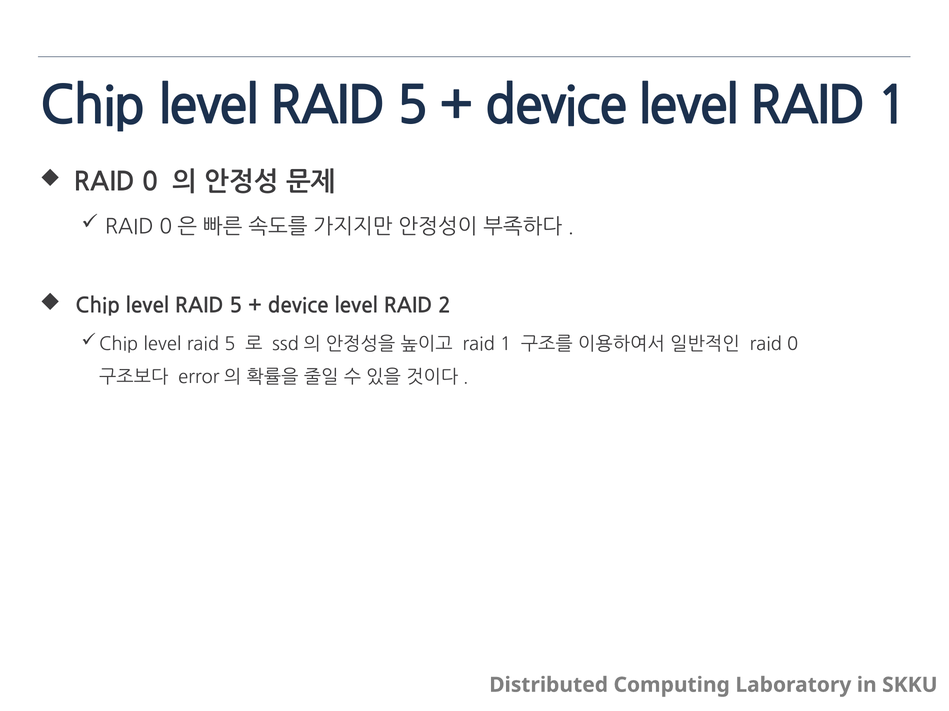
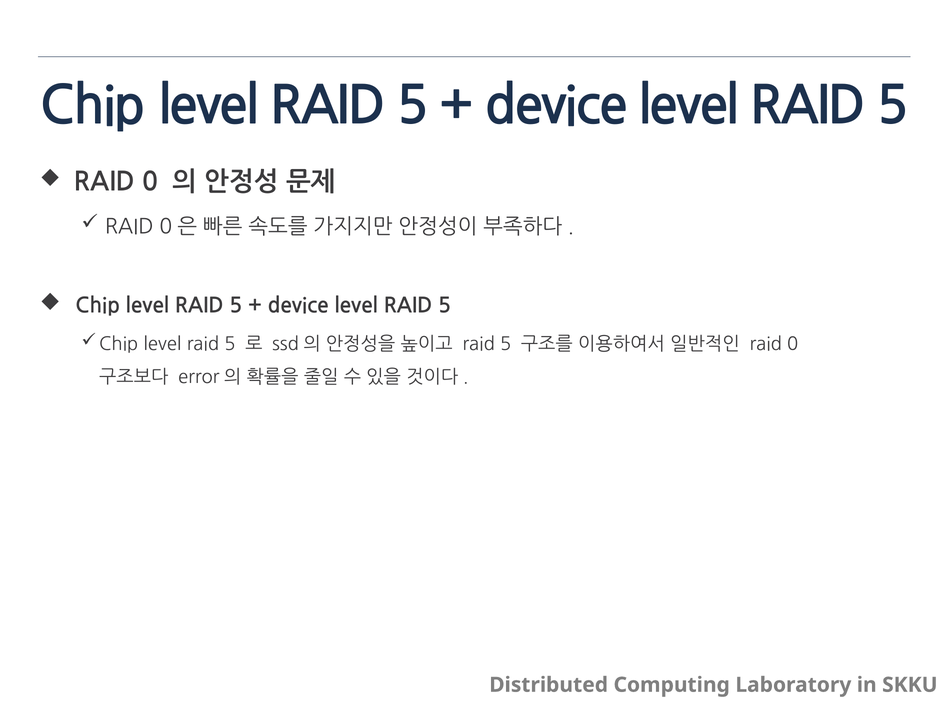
1 at (893, 106): 1 -> 5
2 at (445, 306): 2 -> 5
1 at (506, 344): 1 -> 5
